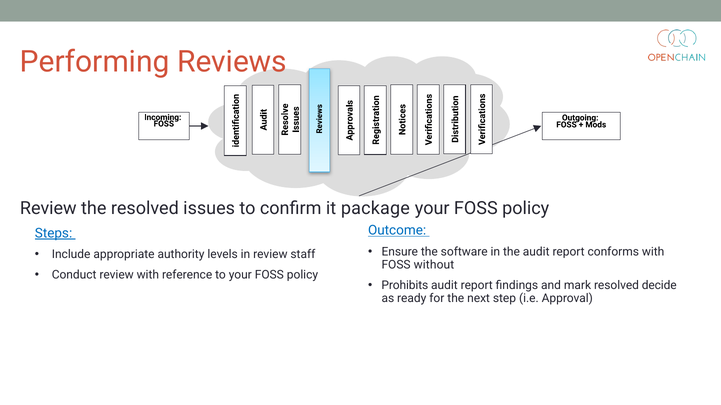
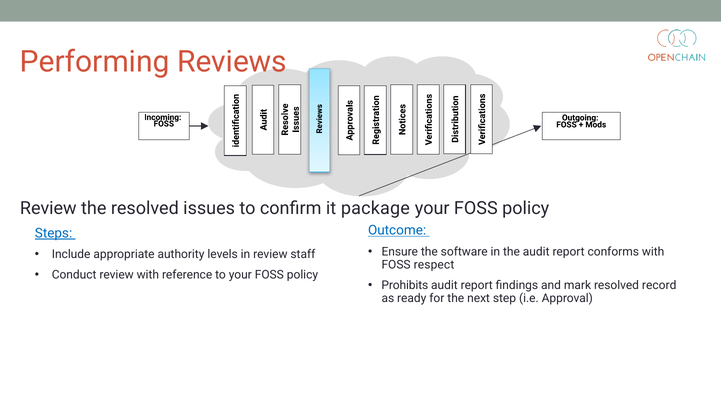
without: without -> respect
decide: decide -> record
